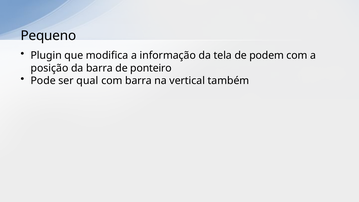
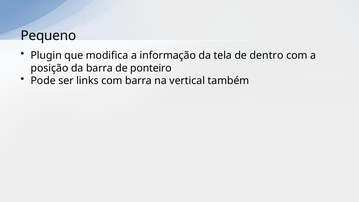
podem: podem -> dentro
qual: qual -> links
